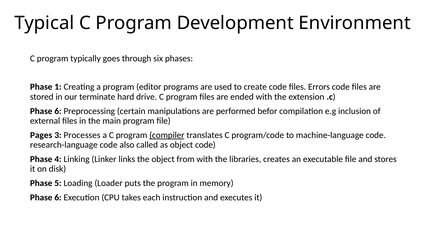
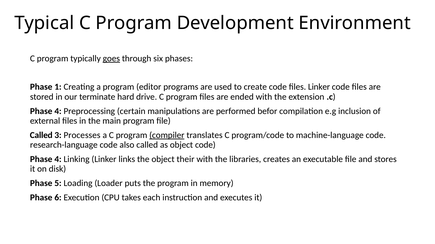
goes underline: none -> present
files Errors: Errors -> Linker
6 at (58, 111): 6 -> 4
Pages at (41, 136): Pages -> Called
from: from -> their
